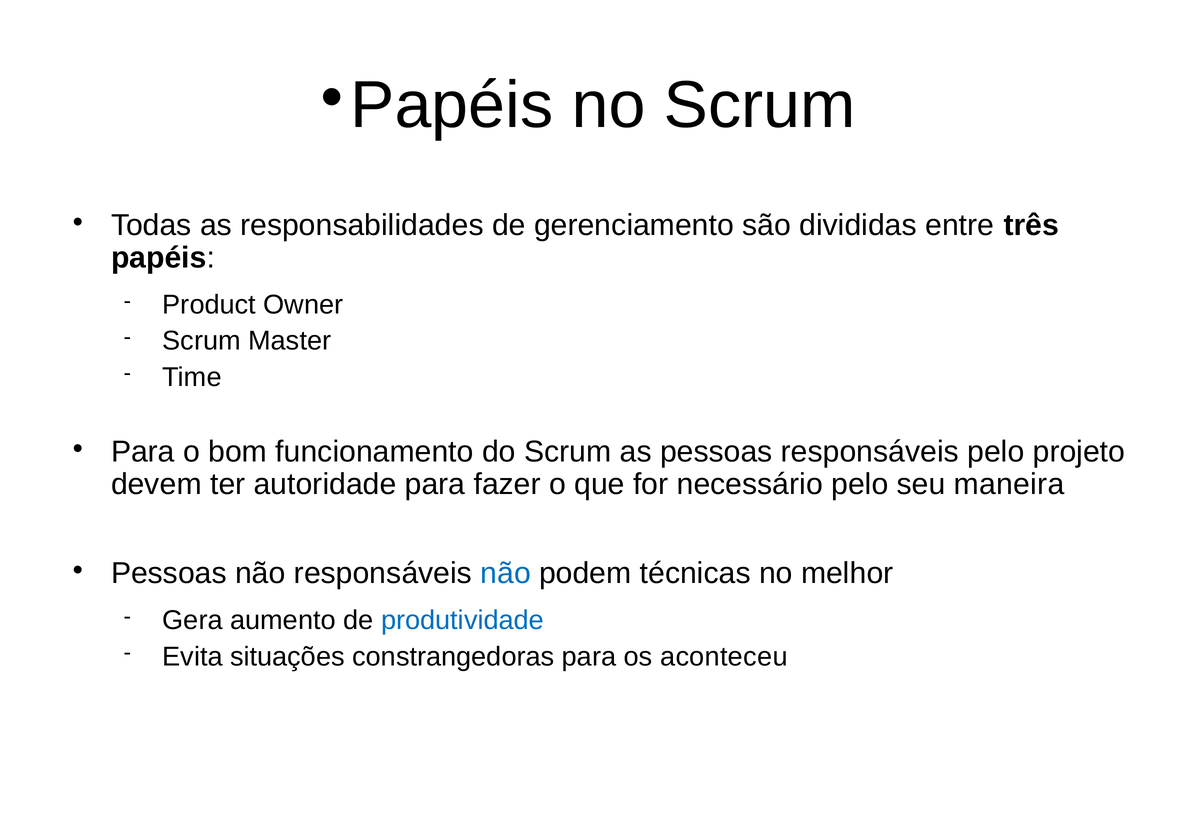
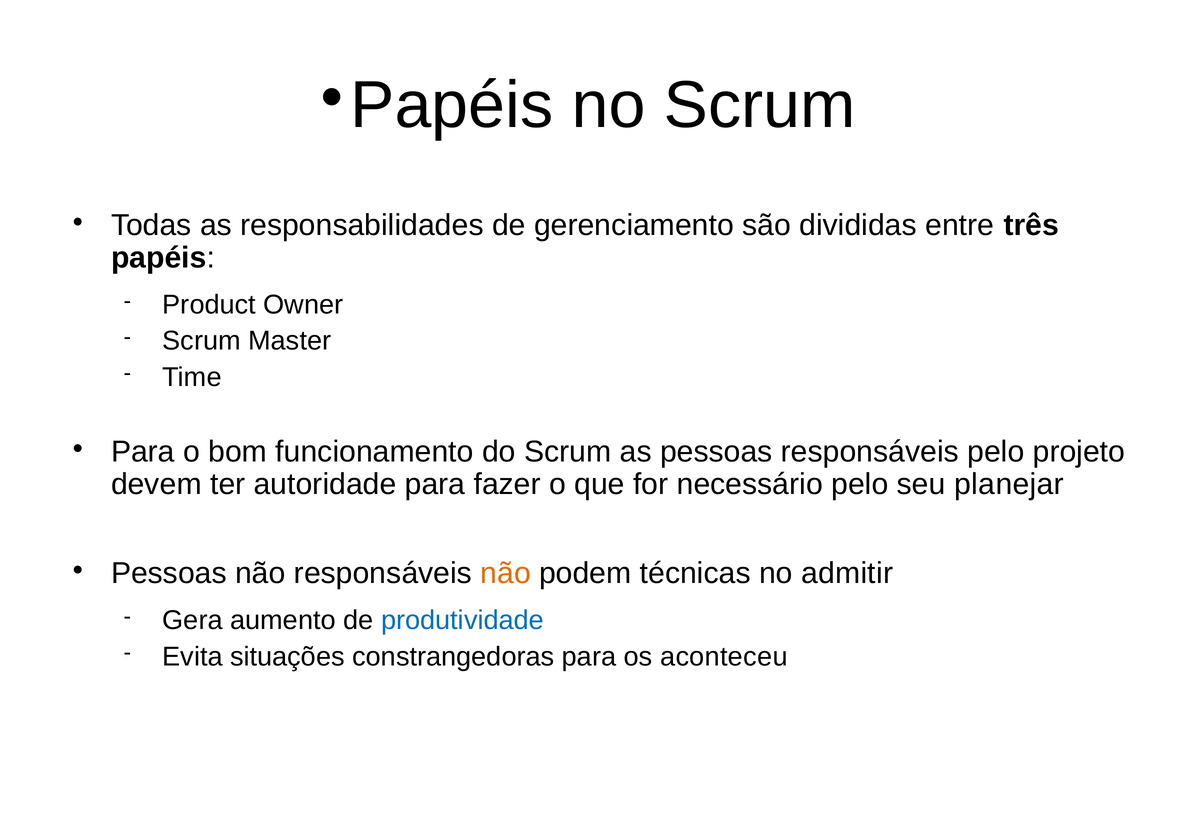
maneira: maneira -> planejar
não at (506, 573) colour: blue -> orange
melhor: melhor -> admitir
